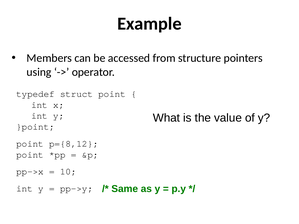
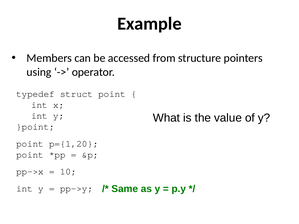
p={8,12: p={8,12 -> p={1,20
